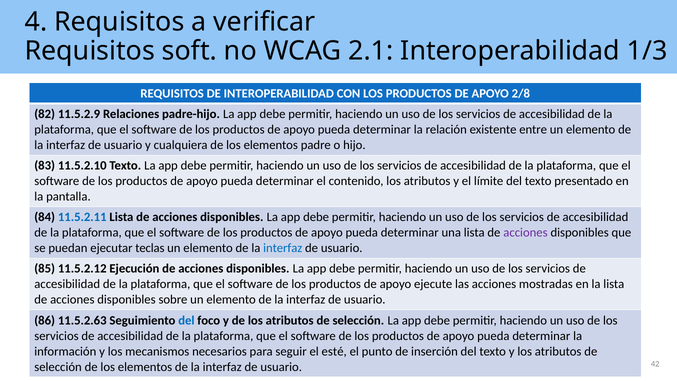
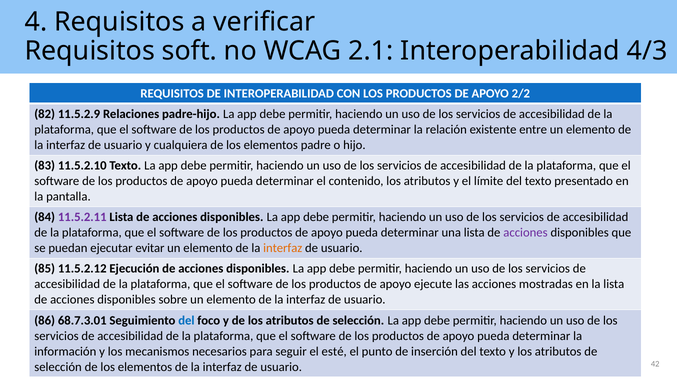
1/3: 1/3 -> 4/3
2/8: 2/8 -> 2/2
11.5.2.11 colour: blue -> purple
teclas: teclas -> evitar
interfaz at (283, 248) colour: blue -> orange
11.5.2.63: 11.5.2.63 -> 68.7.3.01
